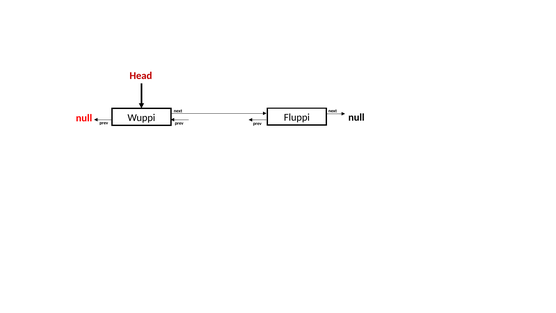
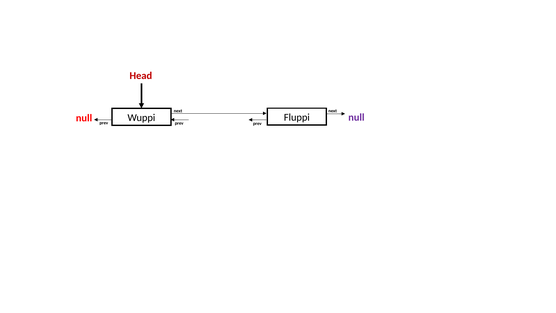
null at (356, 117) colour: black -> purple
